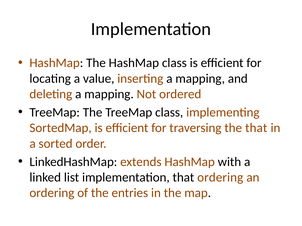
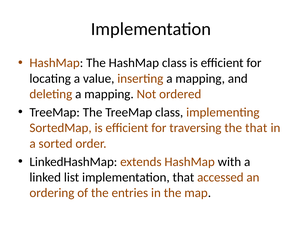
that ordering: ordering -> accessed
